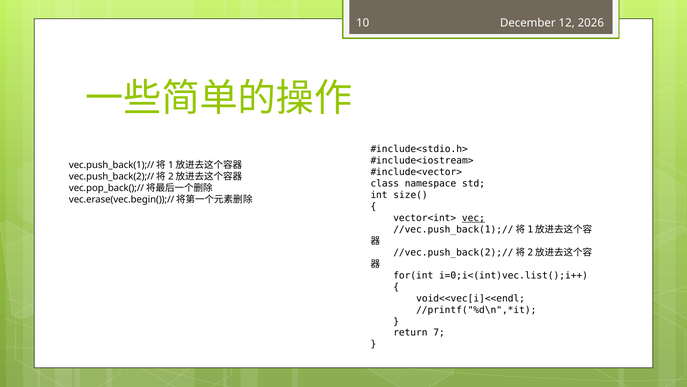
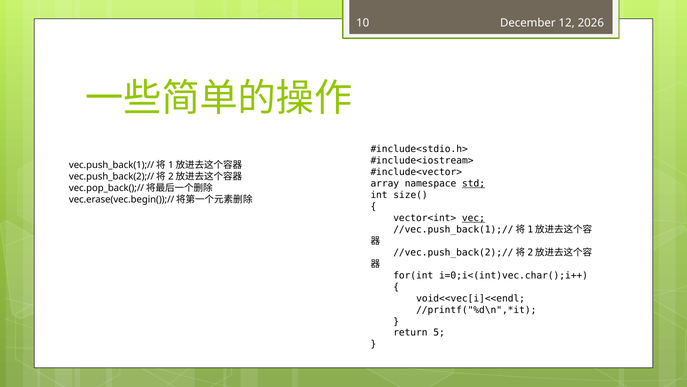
class: class -> array
std underline: none -> present
i=0;i<(int)vec.list();i++: i=0;i<(int)vec.list();i++ -> i=0;i<(int)vec.char();i++
7: 7 -> 5
